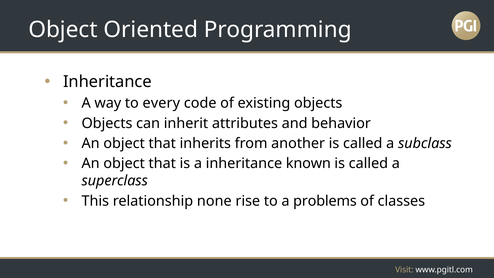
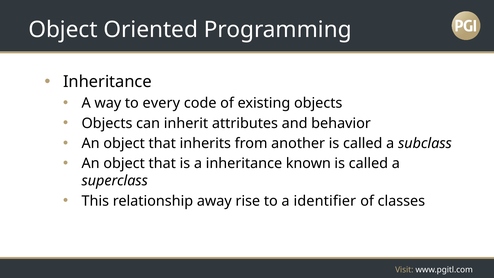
none: none -> away
problems: problems -> identifier
